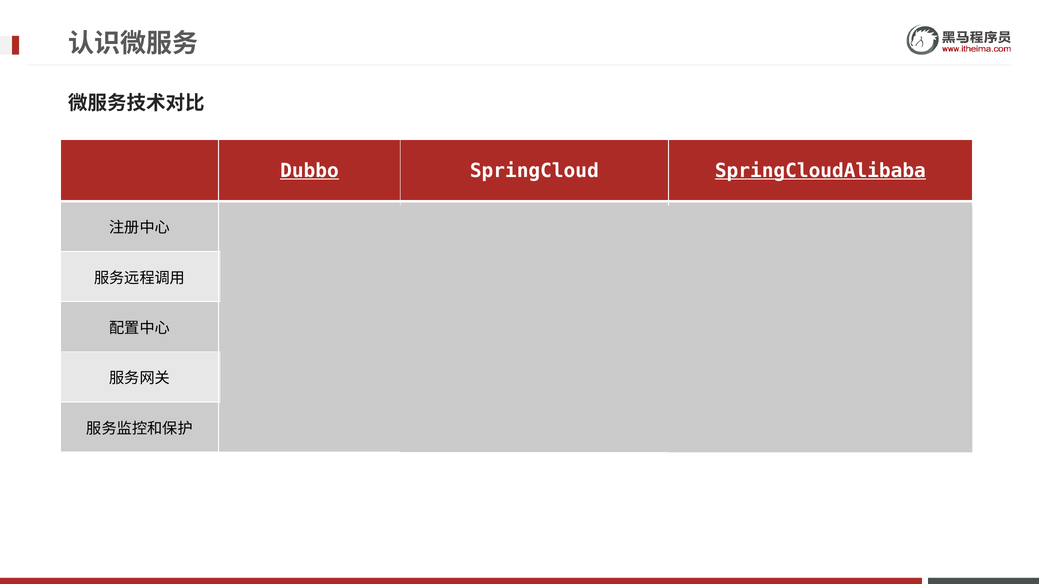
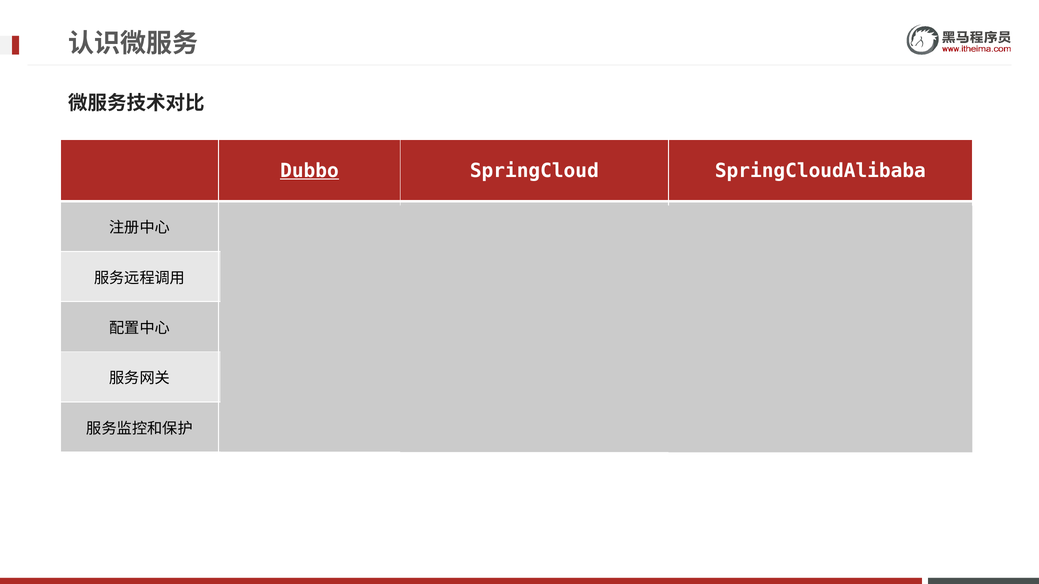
SpringCloudAlibaba underline: present -> none
